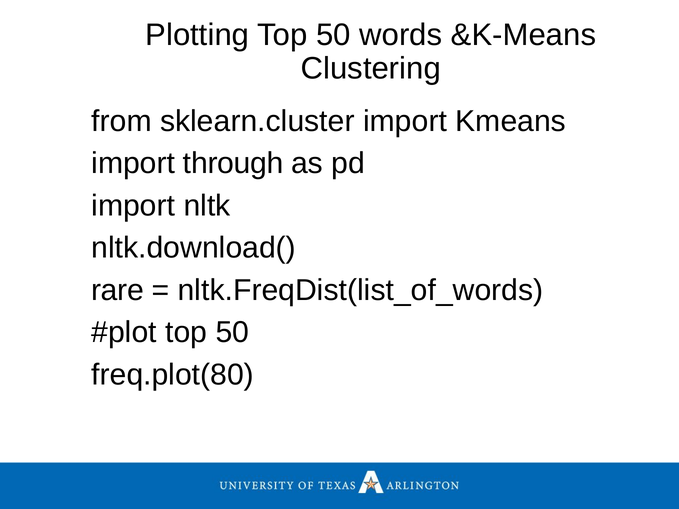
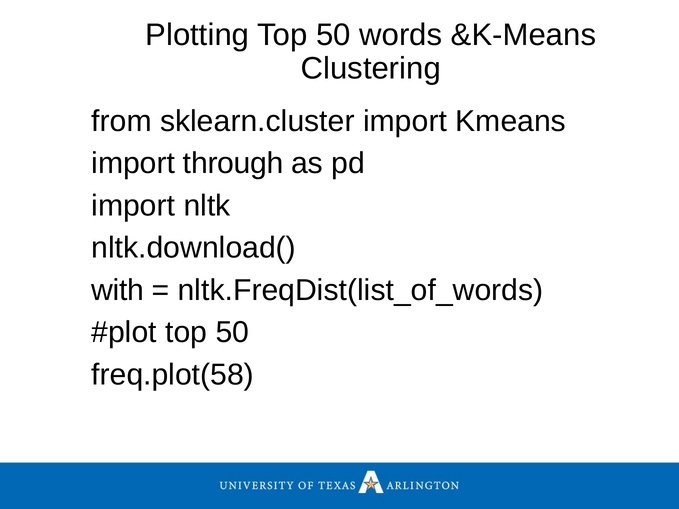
rare: rare -> with
freq.plot(80: freq.plot(80 -> freq.plot(58
